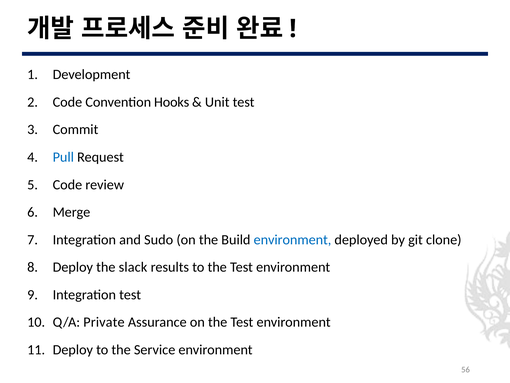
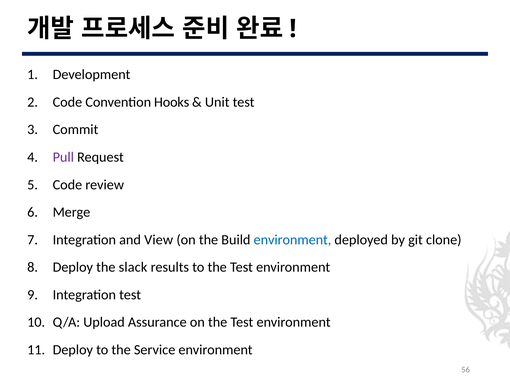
Pull colour: blue -> purple
Sudo: Sudo -> View
Private: Private -> Upload
